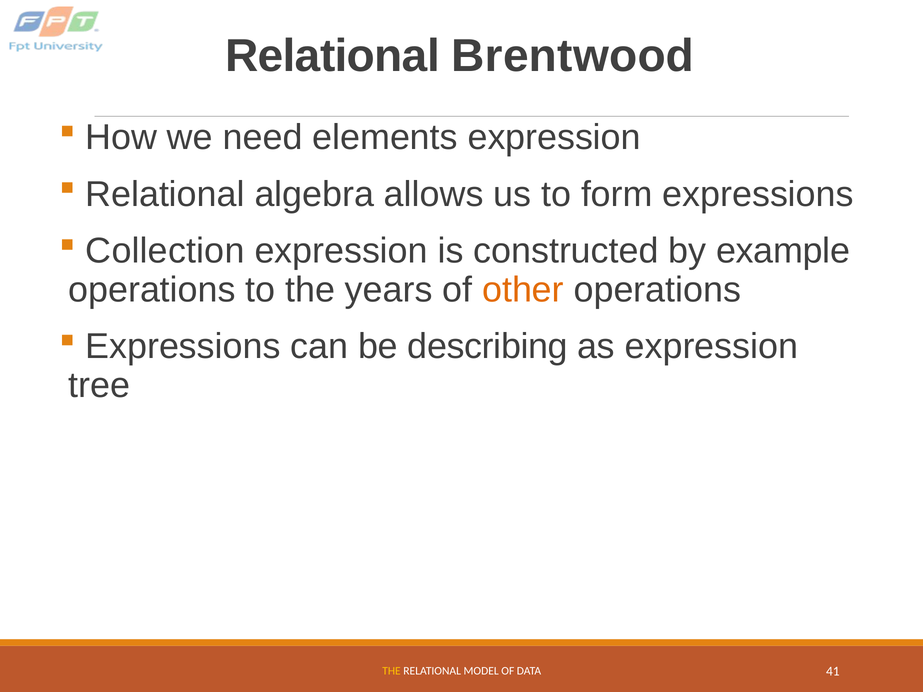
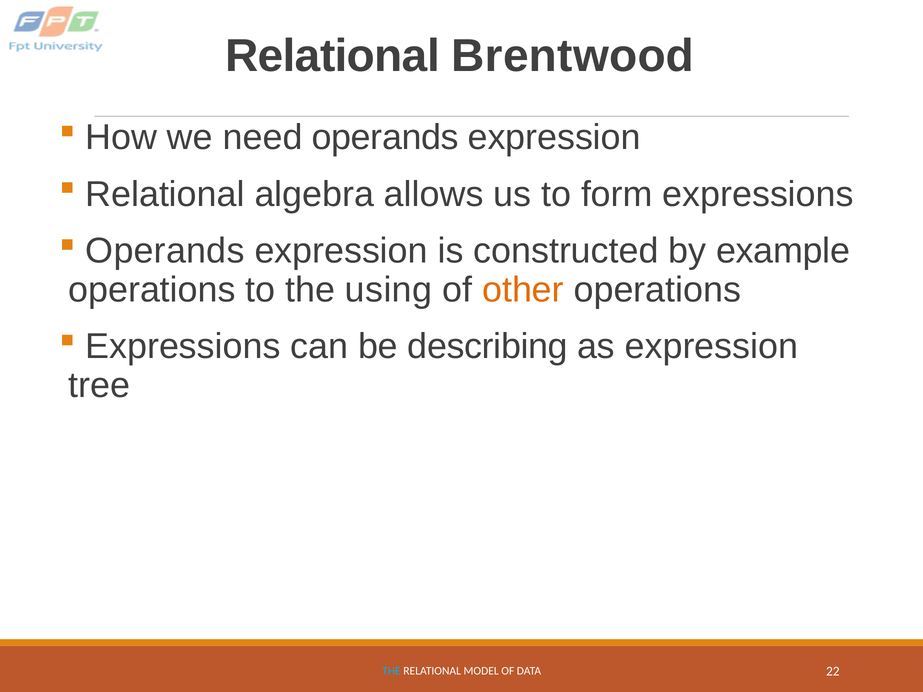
need elements: elements -> operands
Collection at (165, 251): Collection -> Operands
years: years -> using
THE at (392, 671) colour: yellow -> light blue
41: 41 -> 22
